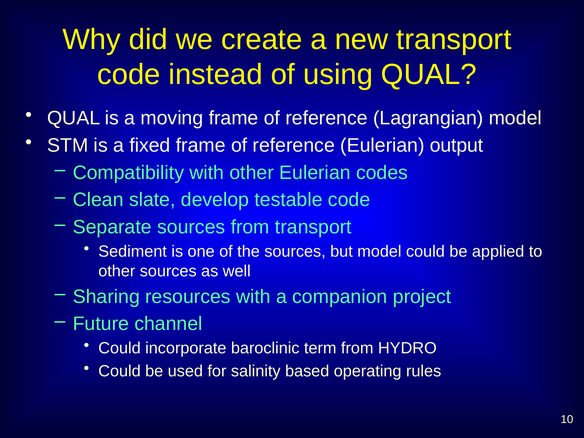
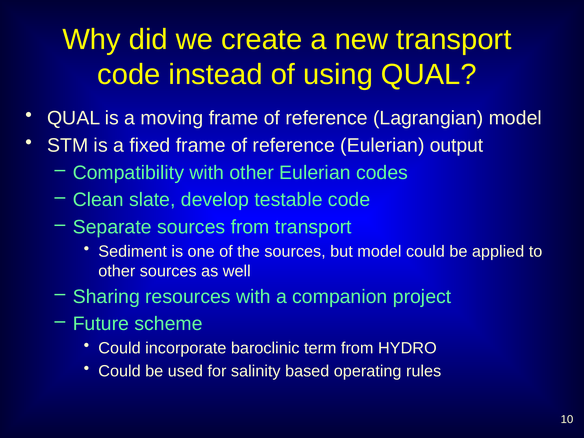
channel: channel -> scheme
